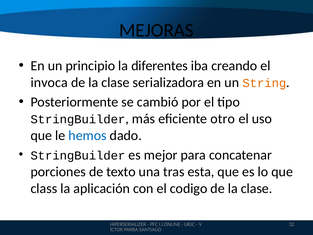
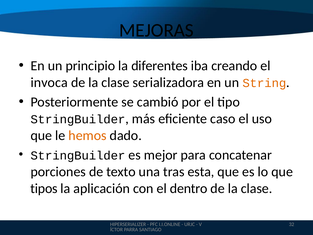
otro: otro -> caso
hemos colour: blue -> orange
class: class -> tipos
codigo: codigo -> dentro
